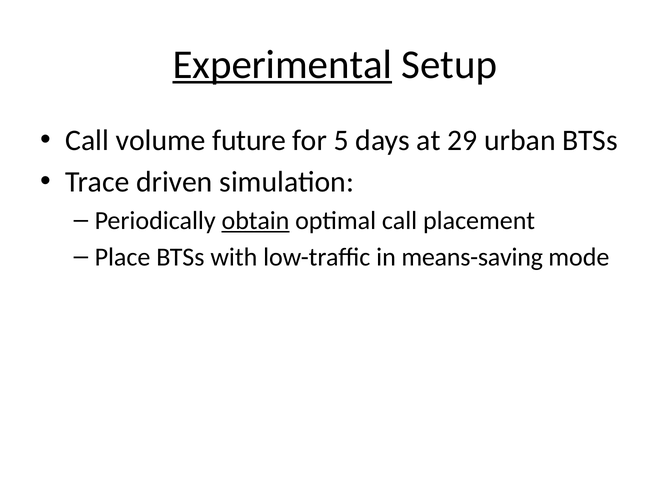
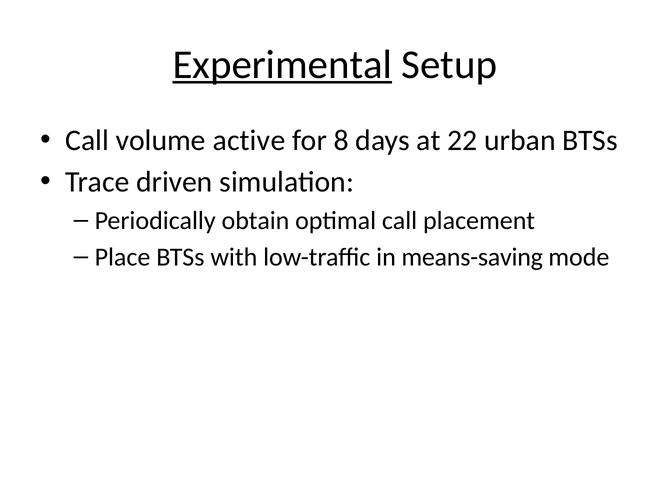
future: future -> active
5: 5 -> 8
29: 29 -> 22
obtain underline: present -> none
